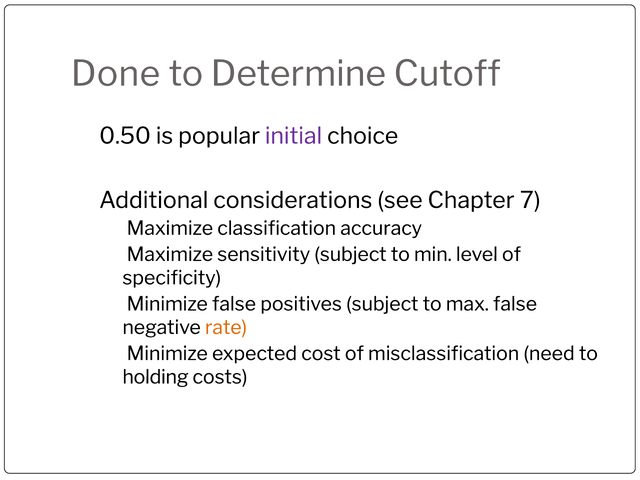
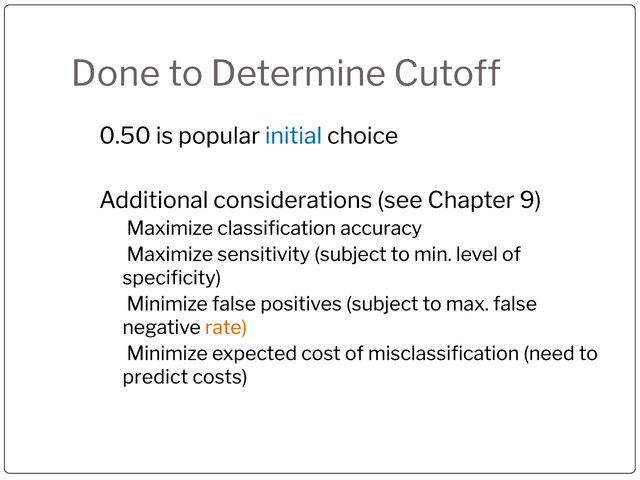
initial colour: purple -> blue
7: 7 -> 9
holding: holding -> predict
